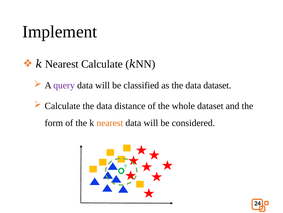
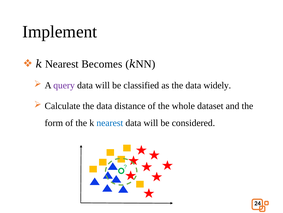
Calculate at (102, 64): Calculate -> Becomes
data dataset: dataset -> widely
nearest colour: orange -> blue
